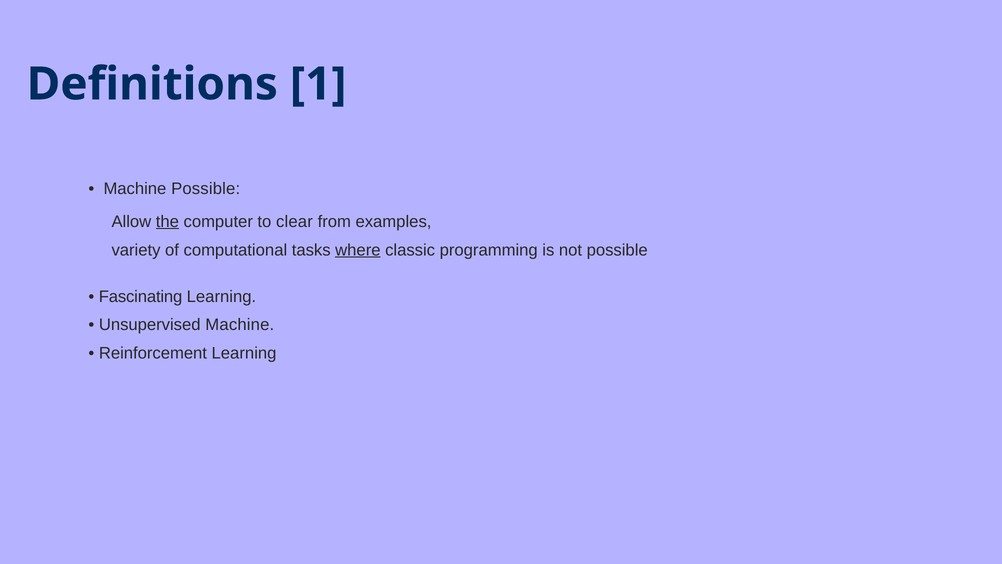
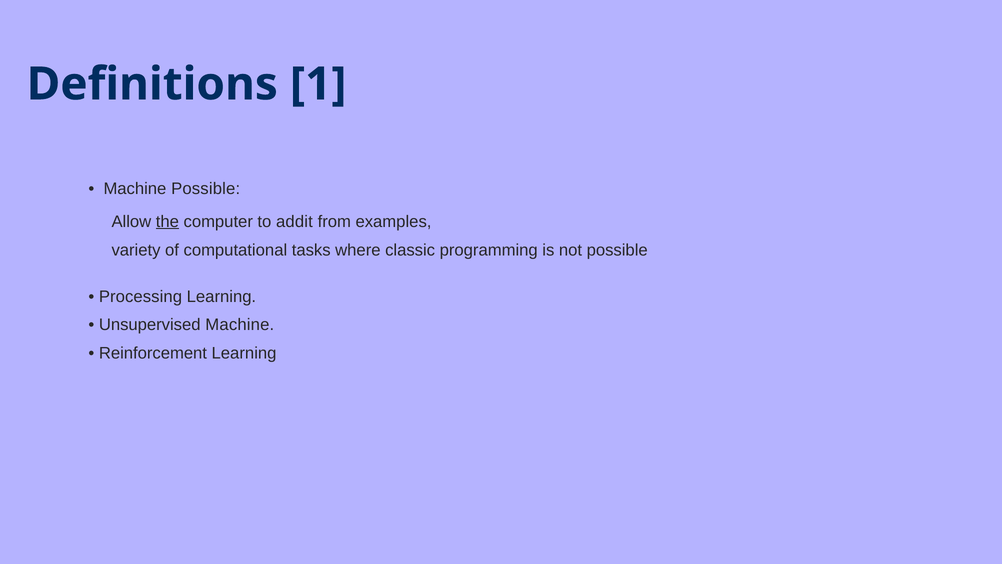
clear: clear -> addit
where underline: present -> none
Fascinating: Fascinating -> Processing
